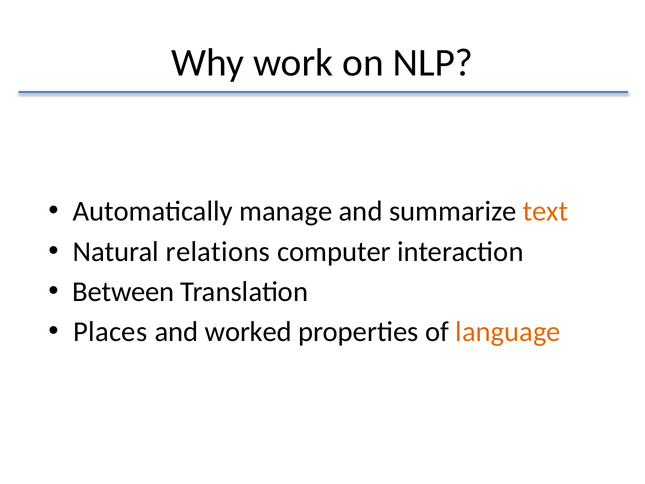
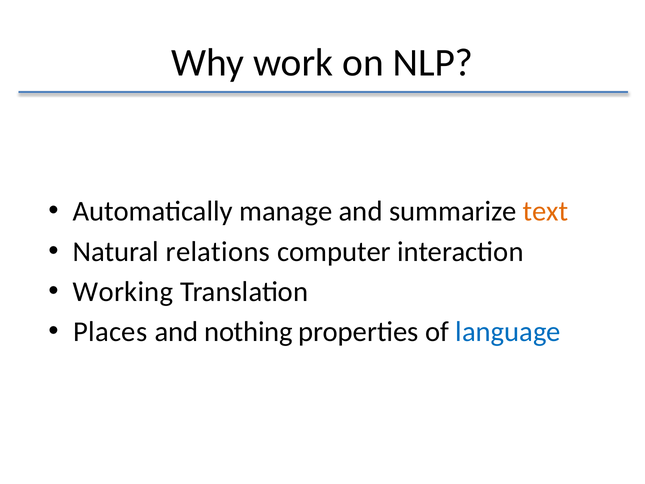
Between: Between -> Working
worked: worked -> nothing
language colour: orange -> blue
